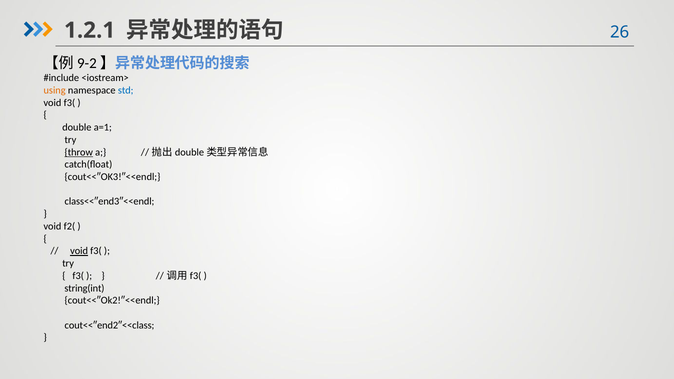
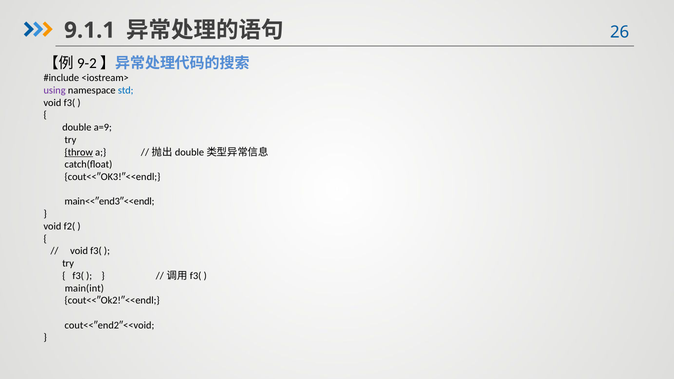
1.2.1: 1.2.1 -> 9.1.1
using colour: orange -> purple
a=1: a=1 -> a=9
class<<″end3″<<endl: class<<″end3″<<endl -> main<<″end3″<<endl
void at (79, 251) underline: present -> none
string(int: string(int -> main(int
cout<<″end2″<<class: cout<<″end2″<<class -> cout<<″end2″<<void
